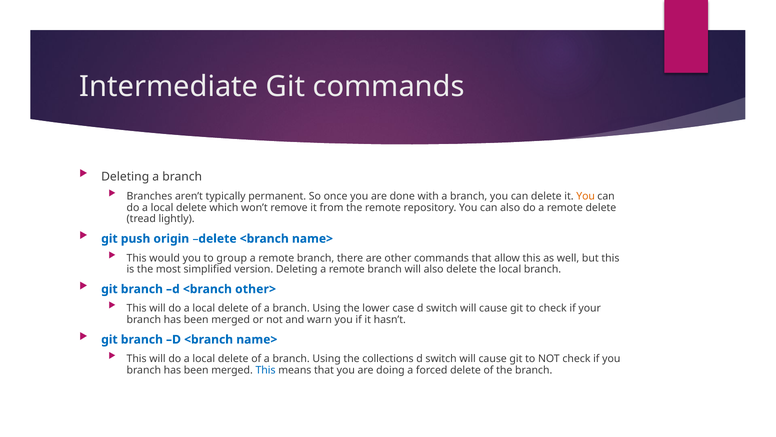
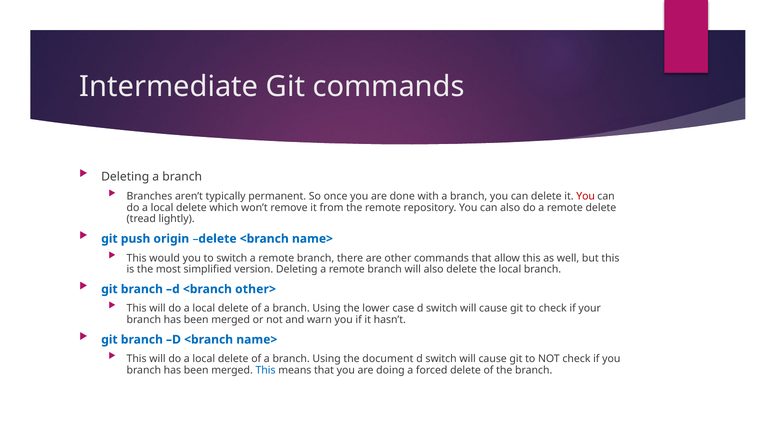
You at (586, 196) colour: orange -> red
to group: group -> switch
collections: collections -> document
